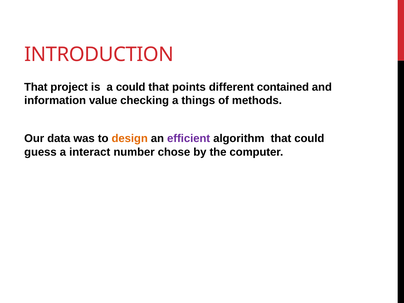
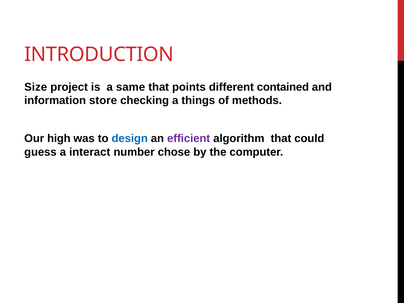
That at (36, 87): That -> Size
a could: could -> same
value: value -> store
data: data -> high
design colour: orange -> blue
